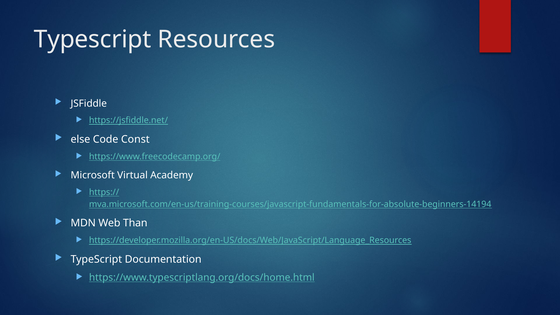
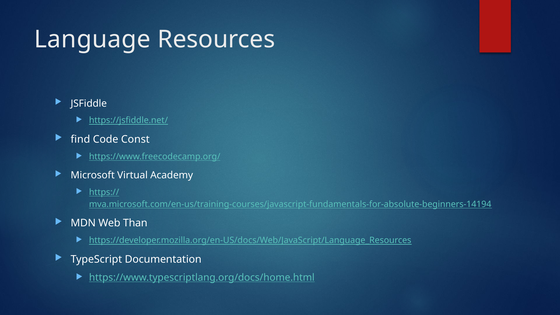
Typescript at (93, 39): Typescript -> Language
else: else -> find
